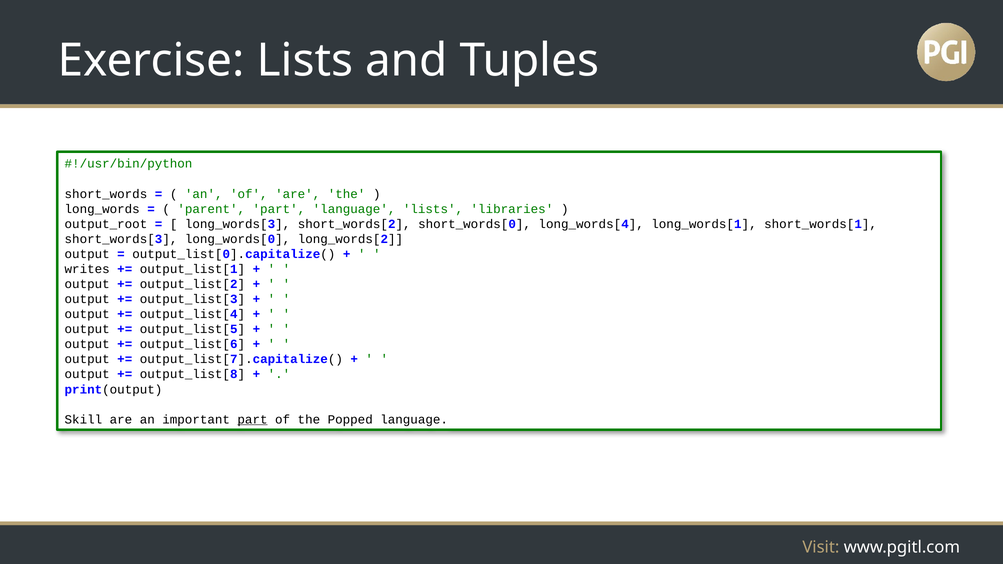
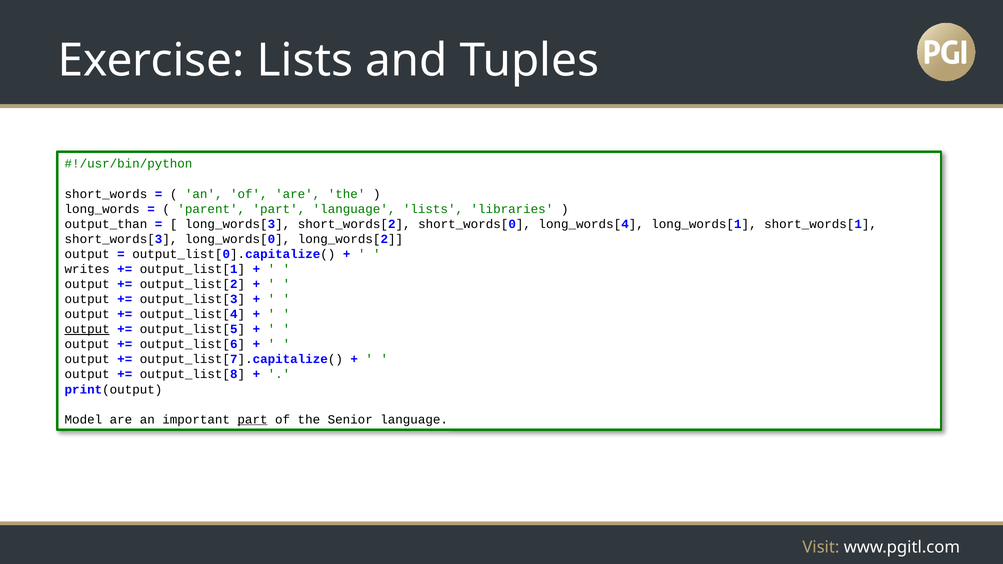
output_root: output_root -> output_than
output at (87, 329) underline: none -> present
Skill: Skill -> Model
Popped: Popped -> Senior
